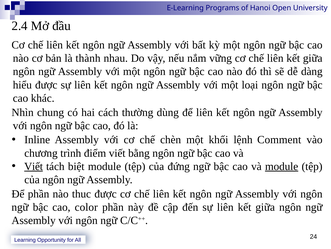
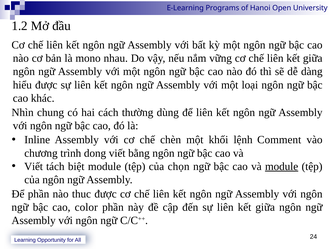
2.4: 2.4 -> 1.2
thành: thành -> mono
điểm: điểm -> dong
Viết at (34, 166) underline: present -> none
đứng: đứng -> chọn
